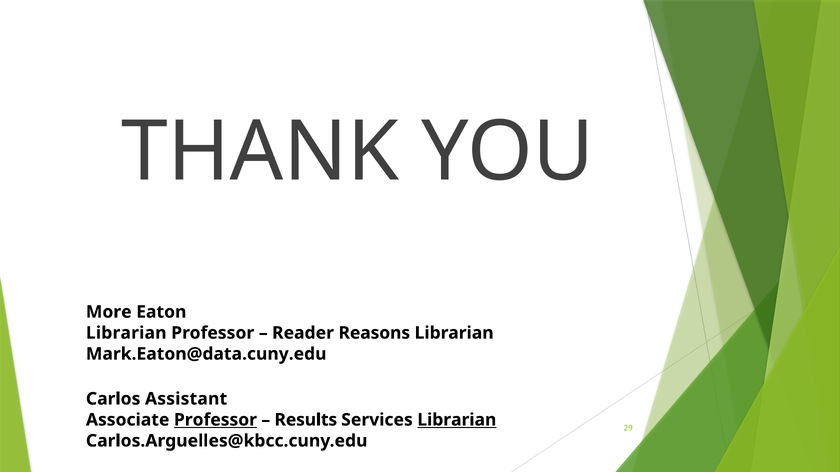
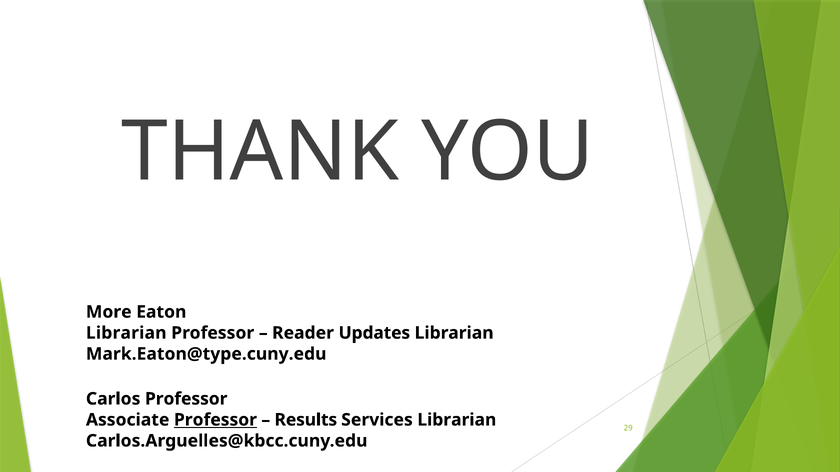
Reasons: Reasons -> Updates
Mark.Eaton@data.cuny.edu: Mark.Eaton@data.cuny.edu -> Mark.Eaton@type.cuny.edu
Carlos Assistant: Assistant -> Professor
Librarian at (457, 420) underline: present -> none
